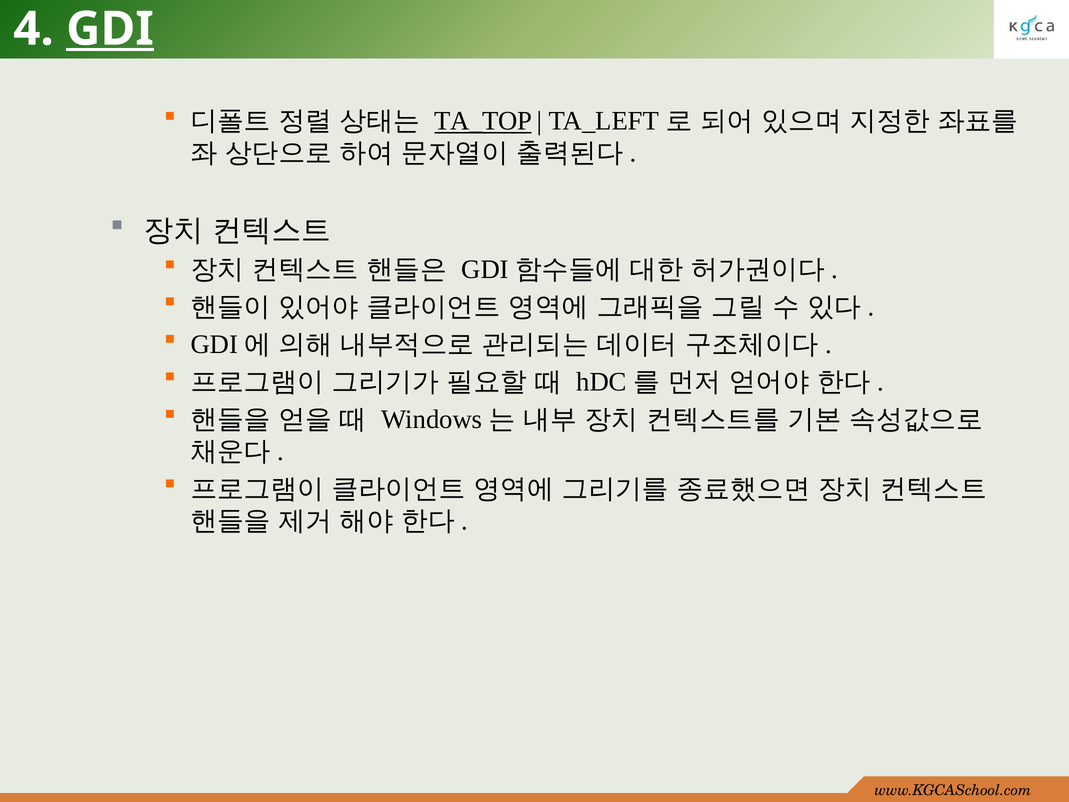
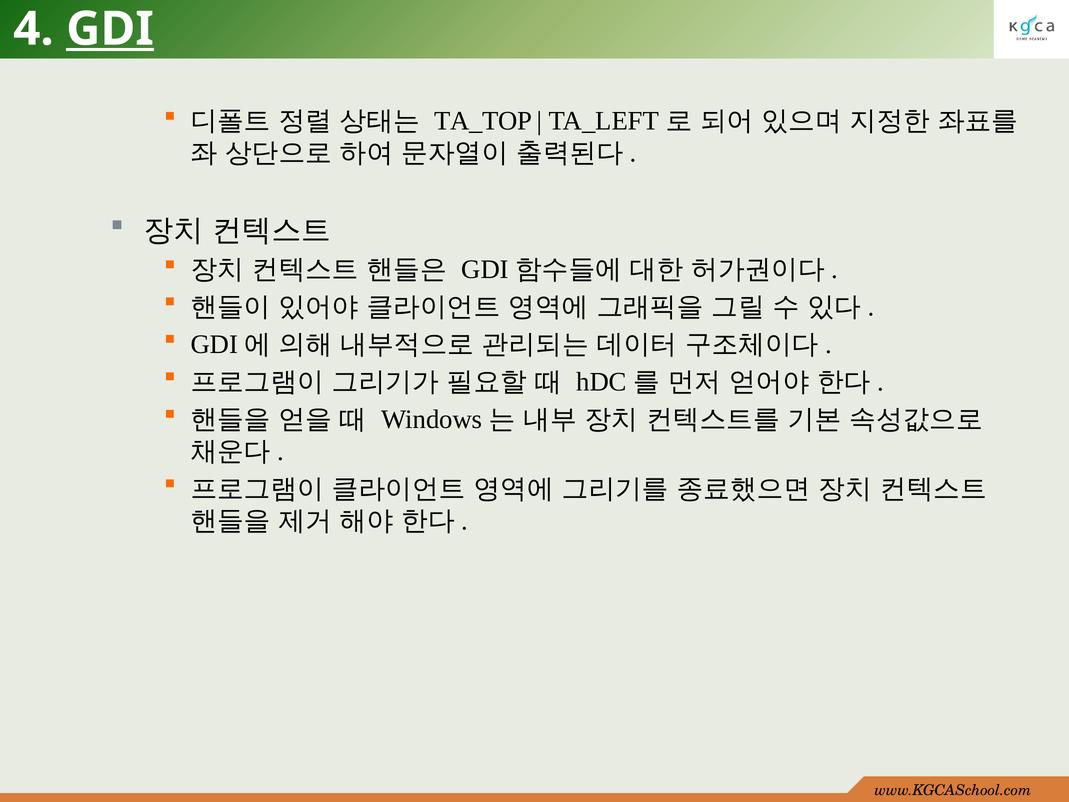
TA_TOP underline: present -> none
